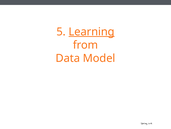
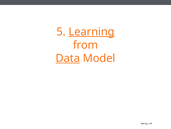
Data underline: none -> present
